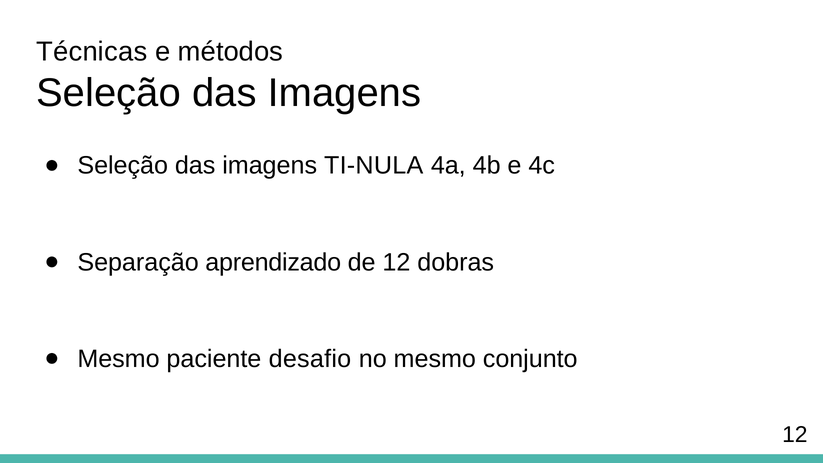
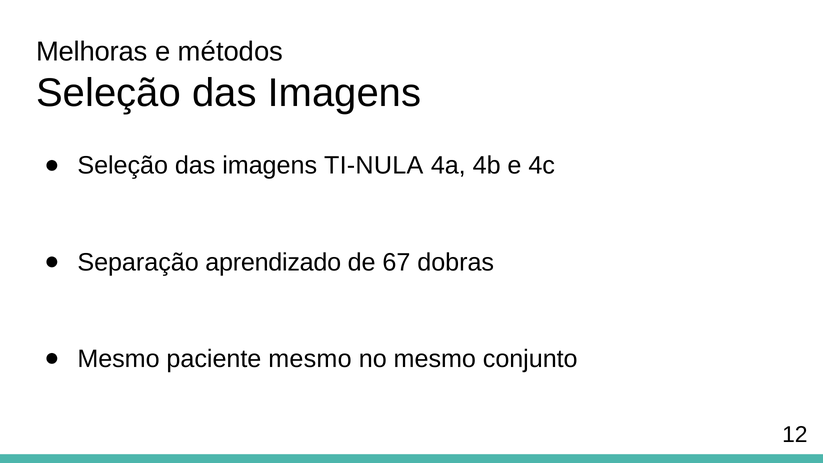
Técnicas: Técnicas -> Melhoras
de 12: 12 -> 67
paciente desafio: desafio -> mesmo
